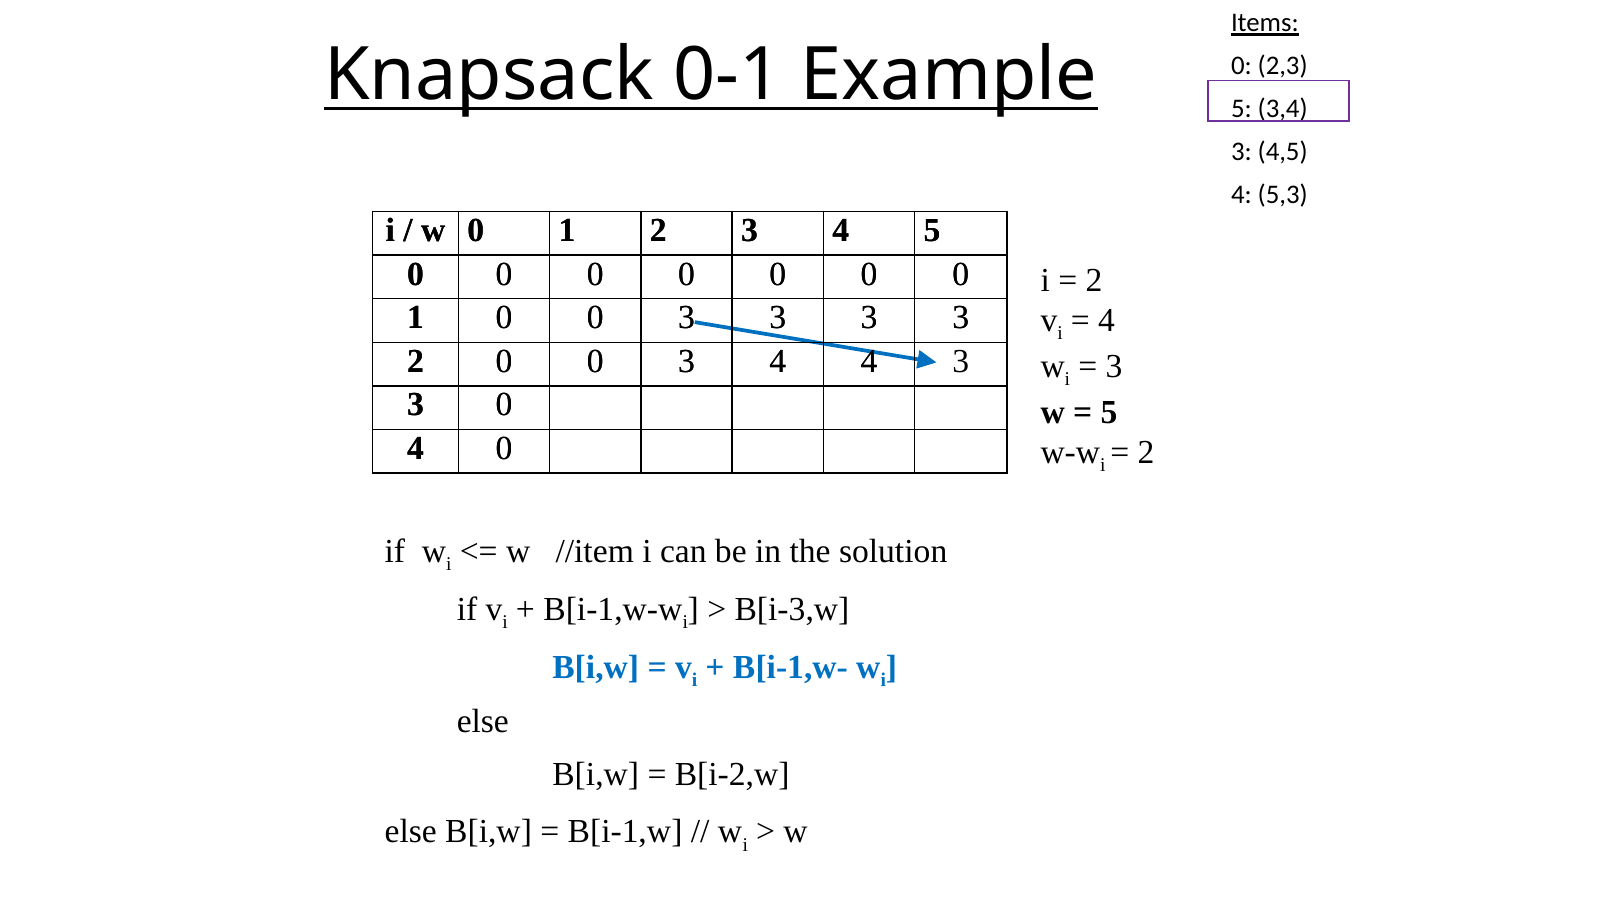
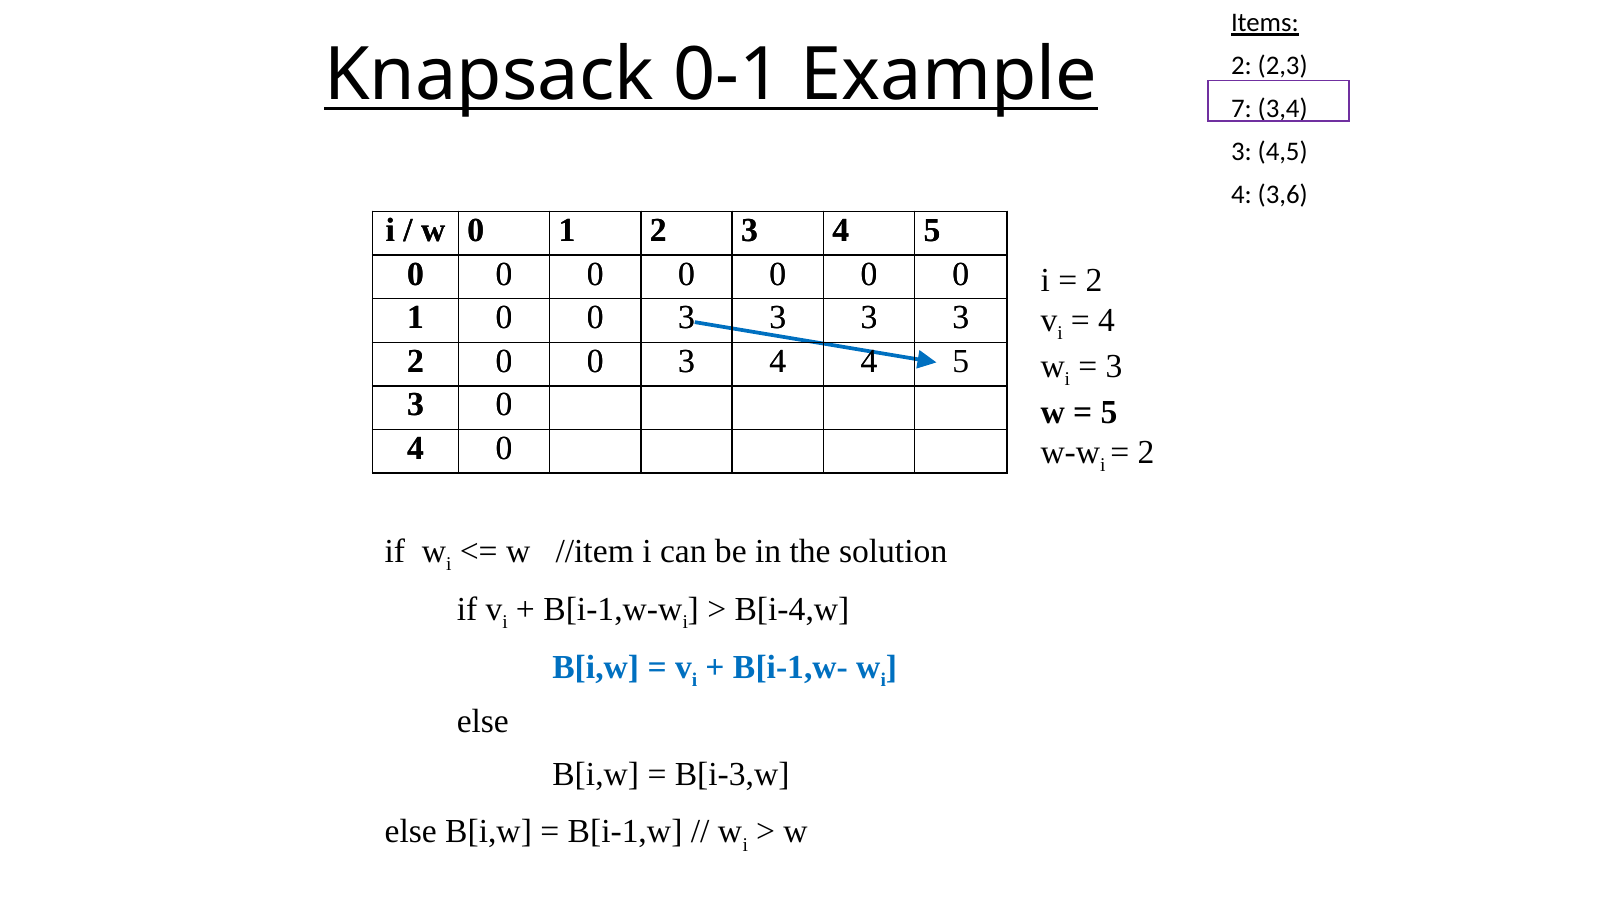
0 at (1241, 66): 0 -> 2
5 at (1241, 108): 5 -> 7
5,3: 5,3 -> 3,6
3 at (961, 361): 3 -> 5
B[i-3,w: B[i-3,w -> B[i-4,w
B[i-2,w: B[i-2,w -> B[i-3,w
